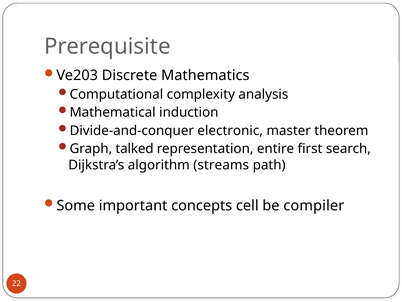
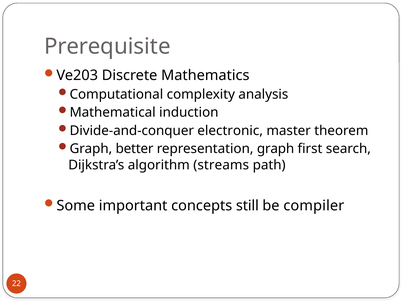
talked: talked -> better
representation entire: entire -> graph
cell: cell -> still
